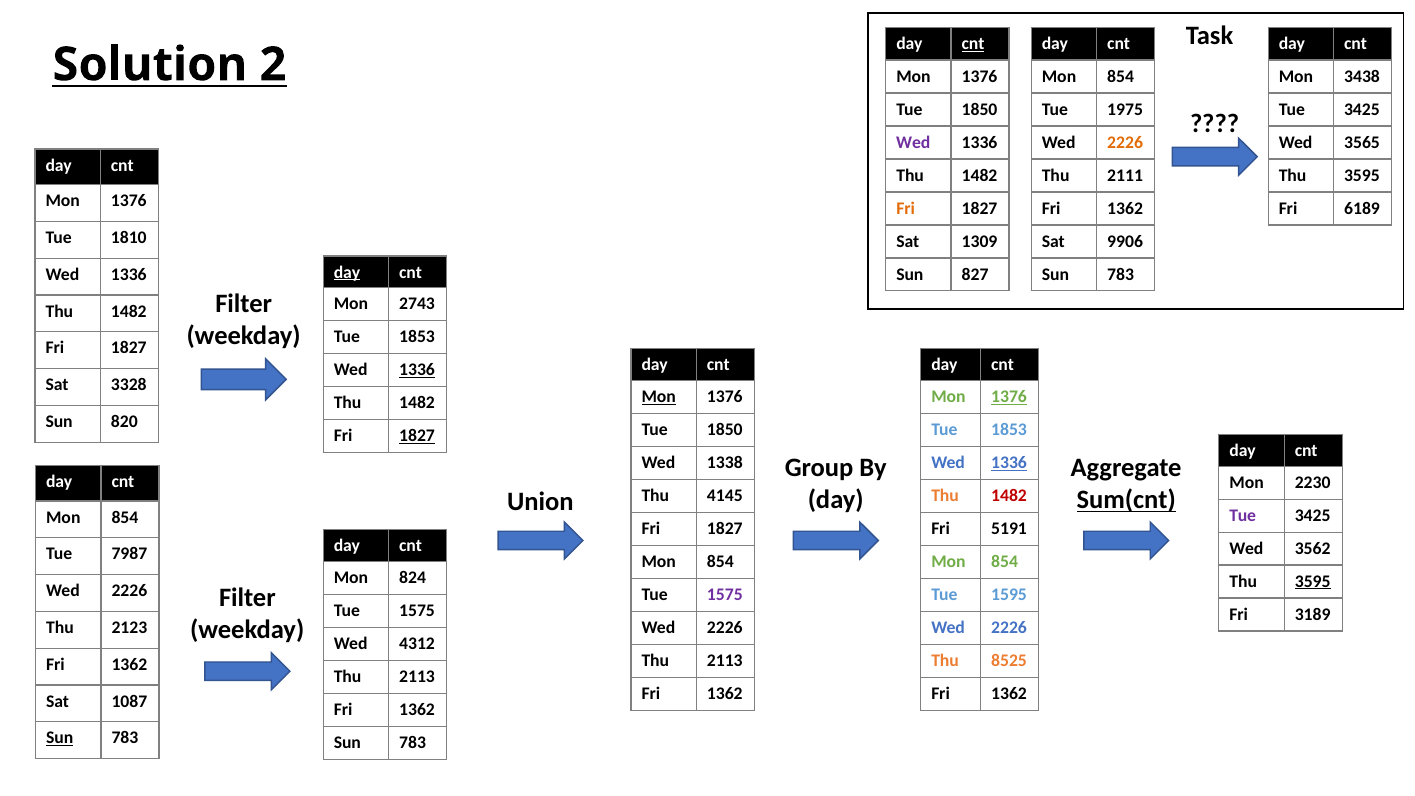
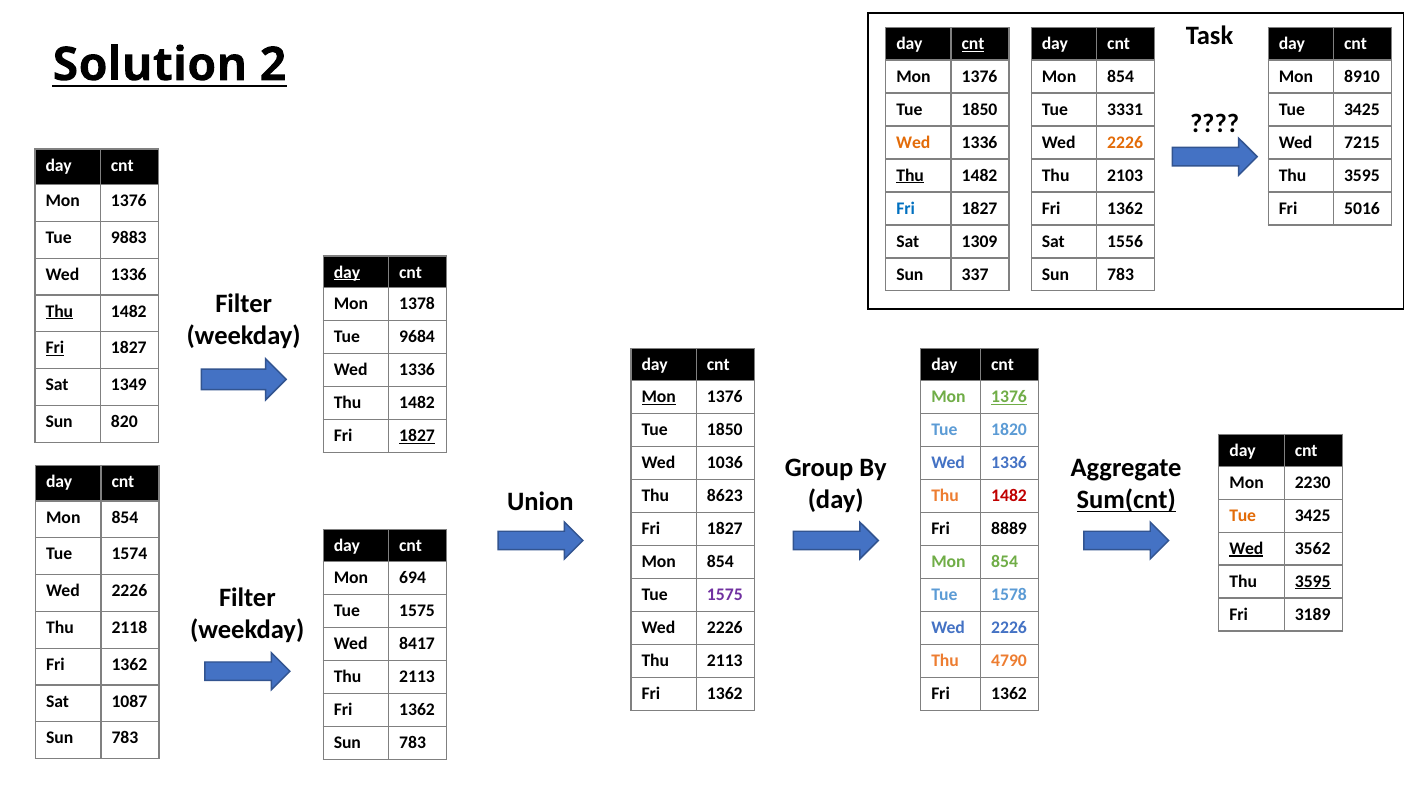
3438: 3438 -> 8910
1975: 1975 -> 3331
Wed at (913, 142) colour: purple -> orange
3565: 3565 -> 7215
Thu at (910, 175) underline: none -> present
2111: 2111 -> 2103
Fri at (906, 208) colour: orange -> blue
6189: 6189 -> 5016
1810: 1810 -> 9883
9906: 9906 -> 1556
827: 827 -> 337
2743: 2743 -> 1378
Thu at (59, 311) underline: none -> present
1853 at (417, 337): 1853 -> 9684
Fri at (55, 348) underline: none -> present
1336 at (417, 370) underline: present -> none
3328: 3328 -> 1349
1853 at (1009, 430): 1853 -> 1820
1338: 1338 -> 1036
1336 at (1009, 463) underline: present -> none
4145: 4145 -> 8623
Tue at (1243, 515) colour: purple -> orange
5191: 5191 -> 8889
Wed at (1246, 548) underline: none -> present
7987: 7987 -> 1574
824: 824 -> 694
1595: 1595 -> 1578
2123: 2123 -> 2118
4312: 4312 -> 8417
8525: 8525 -> 4790
Sun at (60, 738) underline: present -> none
